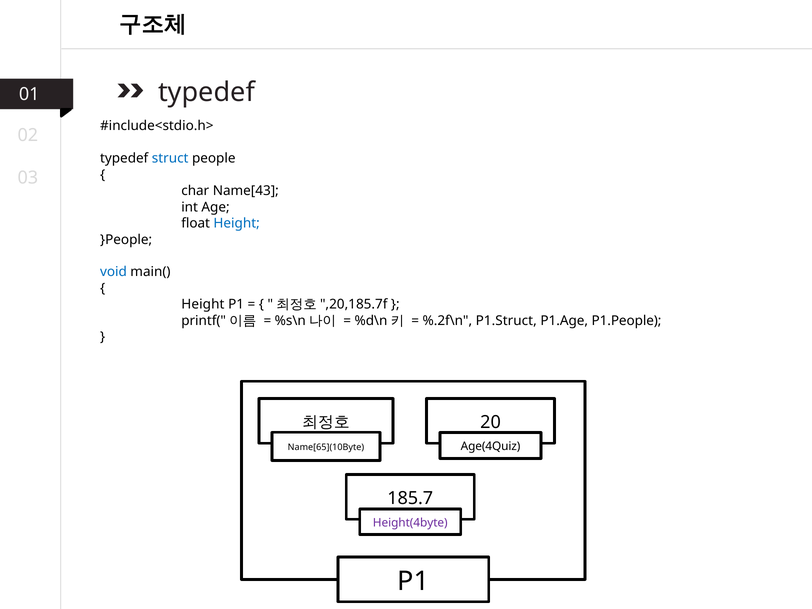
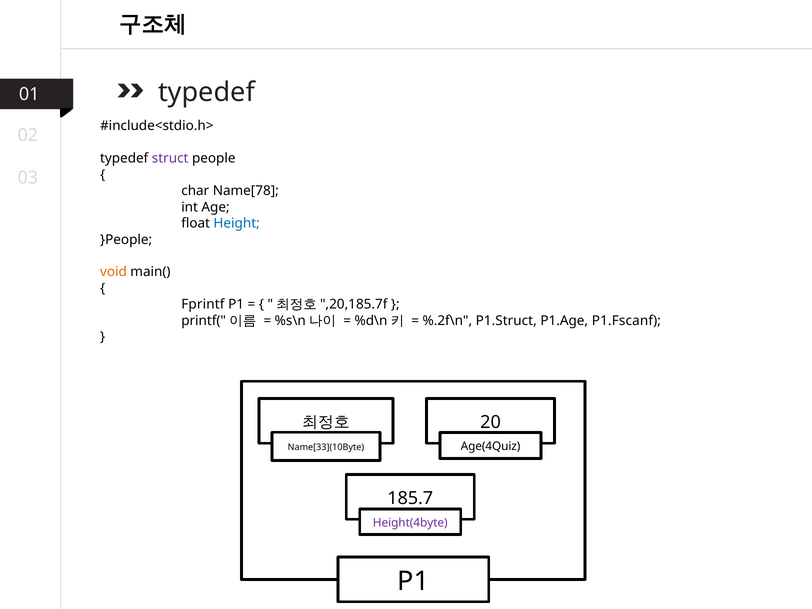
struct colour: blue -> purple
Name[43: Name[43 -> Name[78
void colour: blue -> orange
Height at (203, 305): Height -> Fprintf
P1.People: P1.People -> P1.Fscanf
Name[65](10Byte: Name[65](10Byte -> Name[33](10Byte
